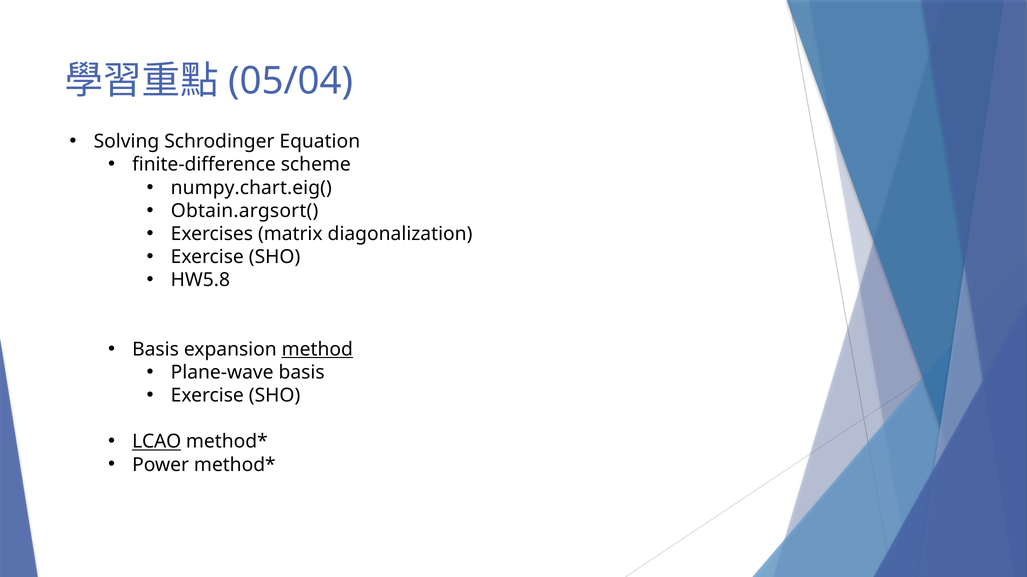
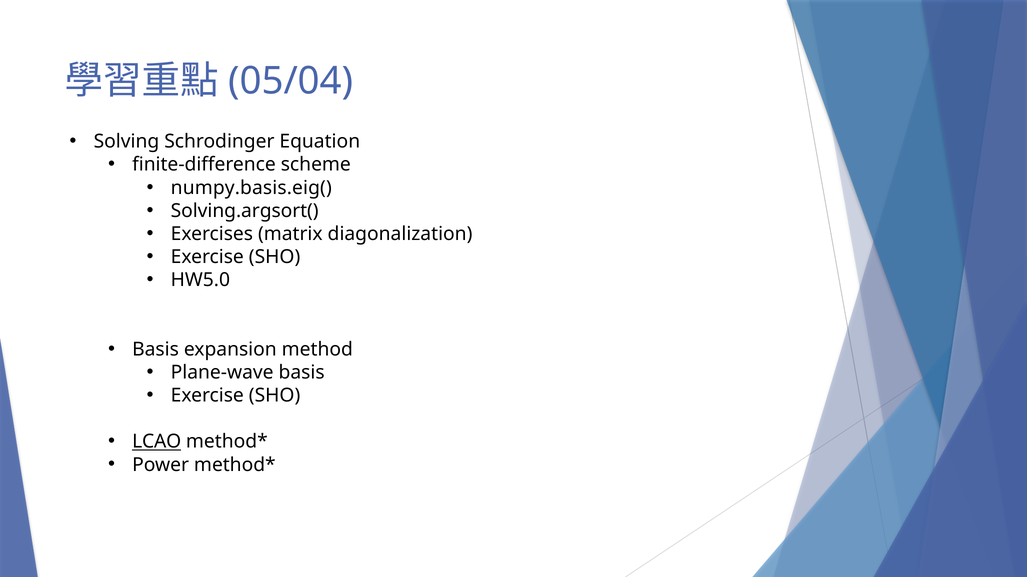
numpy.chart.eig(: numpy.chart.eig( -> numpy.basis.eig(
Obtain.argsort(: Obtain.argsort( -> Solving.argsort(
HW5.8: HW5.8 -> HW5.0
method underline: present -> none
